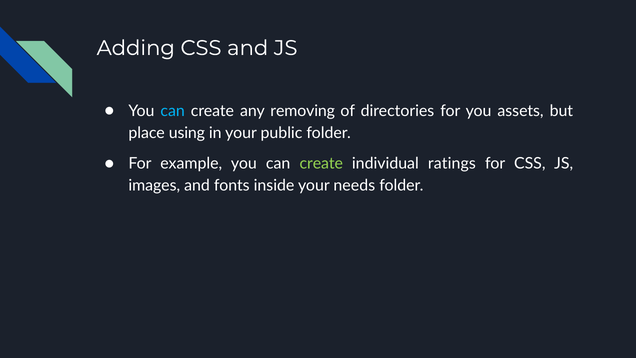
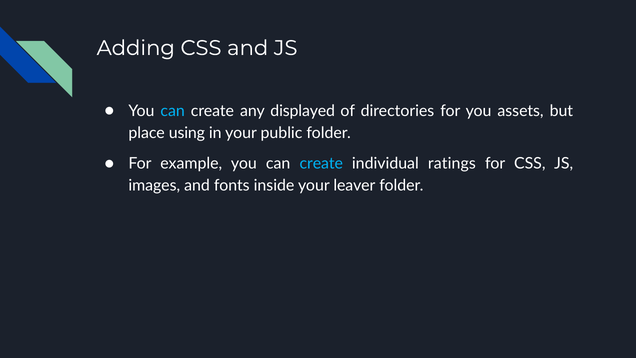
removing: removing -> displayed
create at (321, 164) colour: light green -> light blue
needs: needs -> leaver
